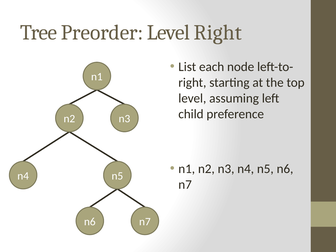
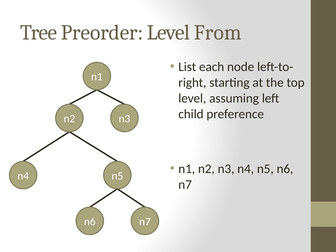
Level Right: Right -> From
